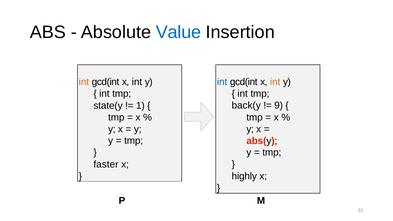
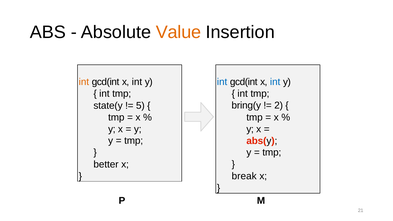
Value colour: blue -> orange
int at (275, 82) colour: orange -> blue
back(y: back(y -> bring(y
9: 9 -> 2
1: 1 -> 5
faster: faster -> better
highly: highly -> break
